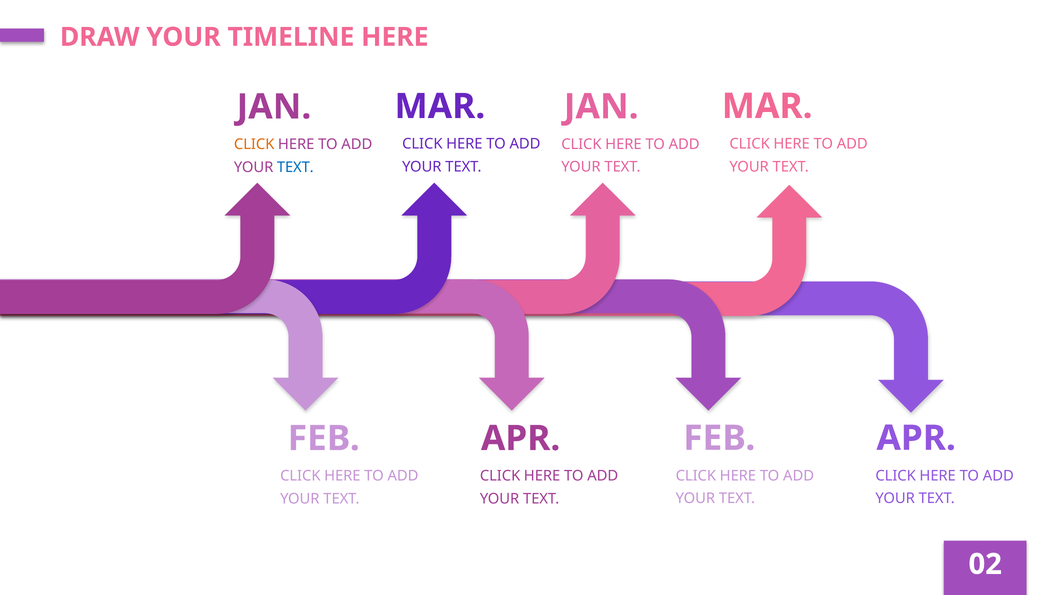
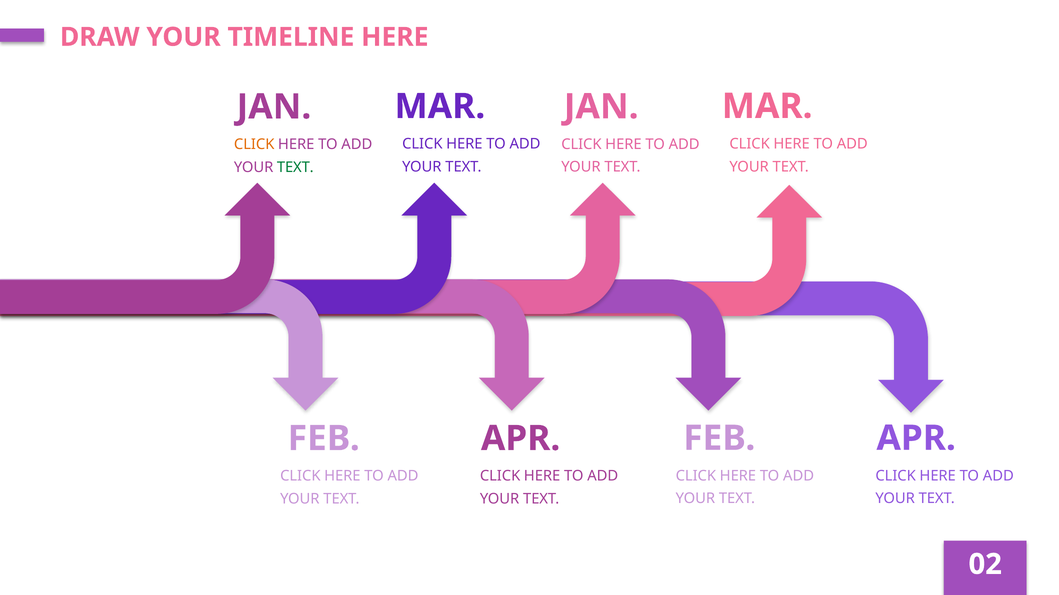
TEXT at (295, 167) colour: blue -> green
